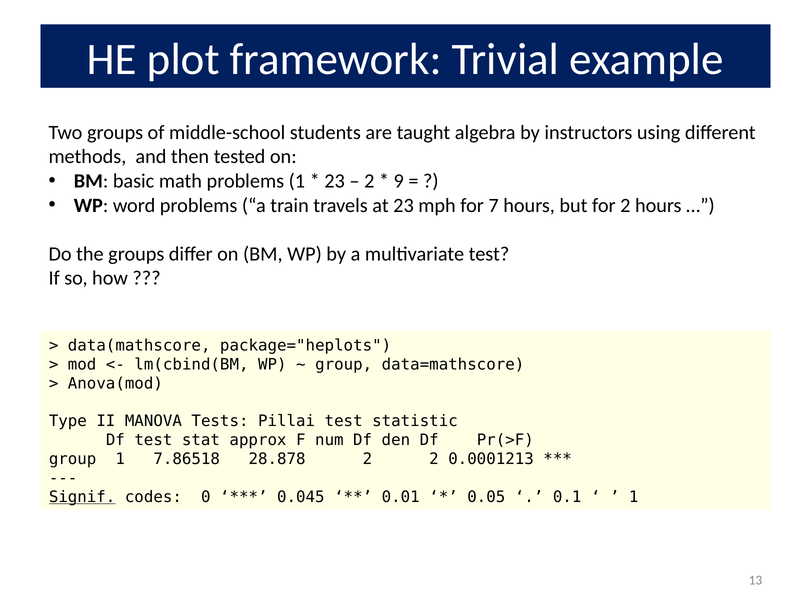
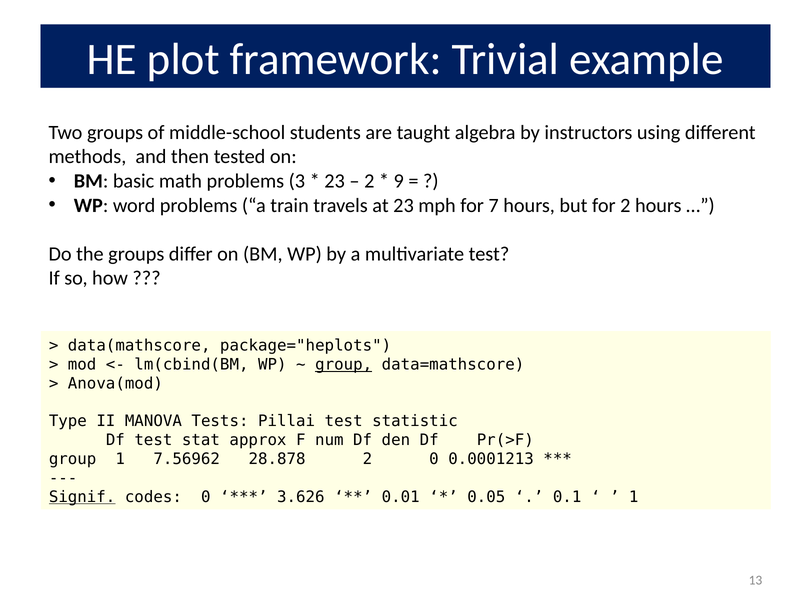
problems 1: 1 -> 3
group at (344, 365) underline: none -> present
7.86518: 7.86518 -> 7.56962
2 2: 2 -> 0
0.045: 0.045 -> 3.626
